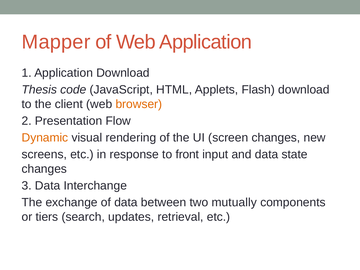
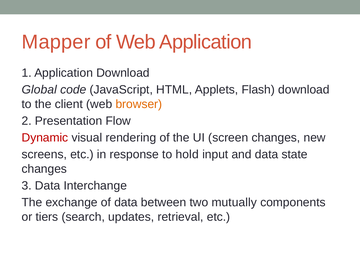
Thesis: Thesis -> Global
Dynamic colour: orange -> red
front: front -> hold
